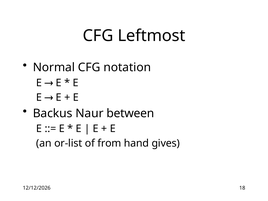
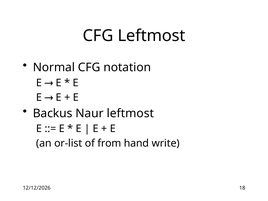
Naur between: between -> leftmost
gives: gives -> write
